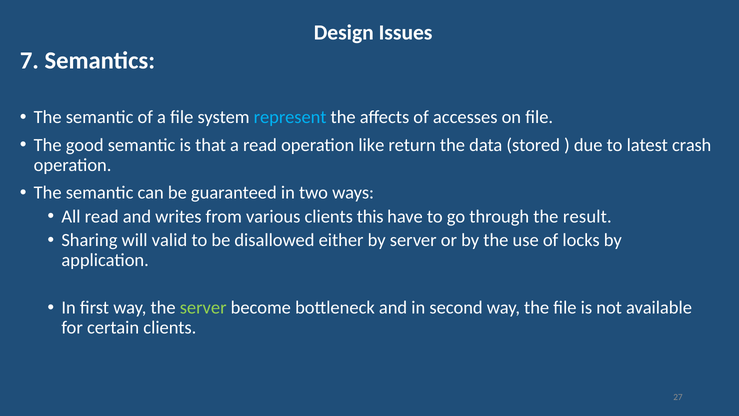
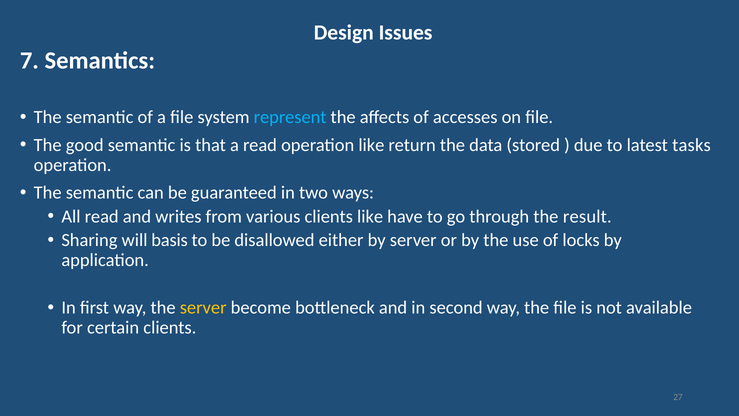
crash: crash -> tasks
clients this: this -> like
valid: valid -> basis
server at (203, 308) colour: light green -> yellow
